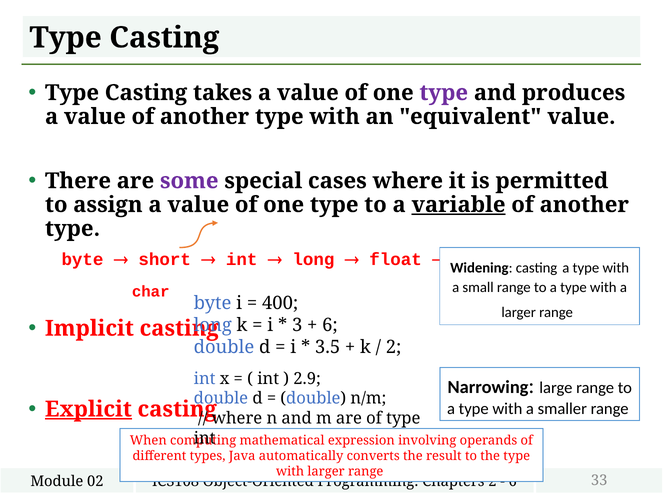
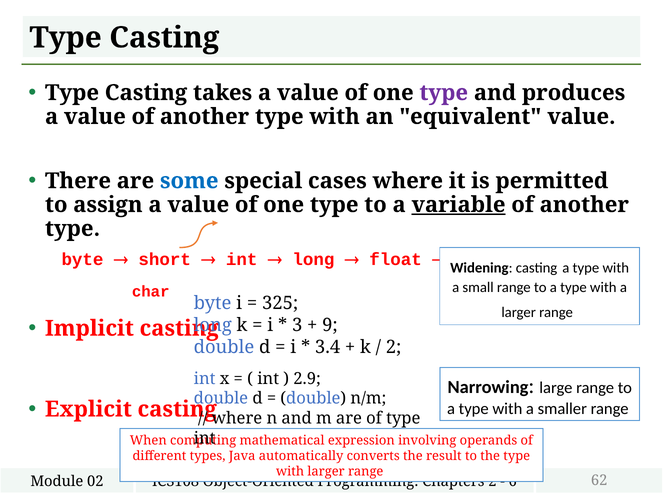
some colour: purple -> blue
400: 400 -> 325
6 at (330, 325): 6 -> 9
3.5: 3.5 -> 3.4
Explicit underline: present -> none
33: 33 -> 62
